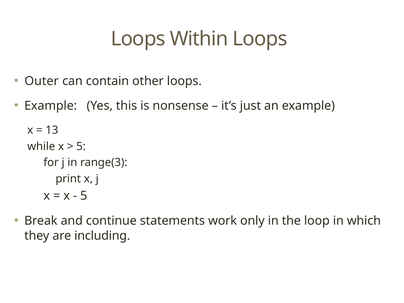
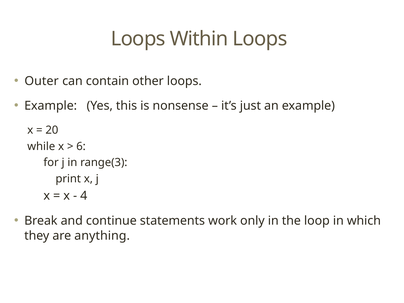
13: 13 -> 20
5 at (81, 146): 5 -> 6
5 at (84, 196): 5 -> 4
including: including -> anything
